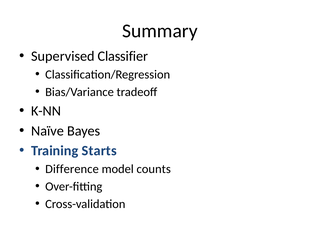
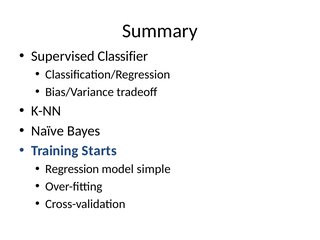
Difference: Difference -> Regression
counts: counts -> simple
